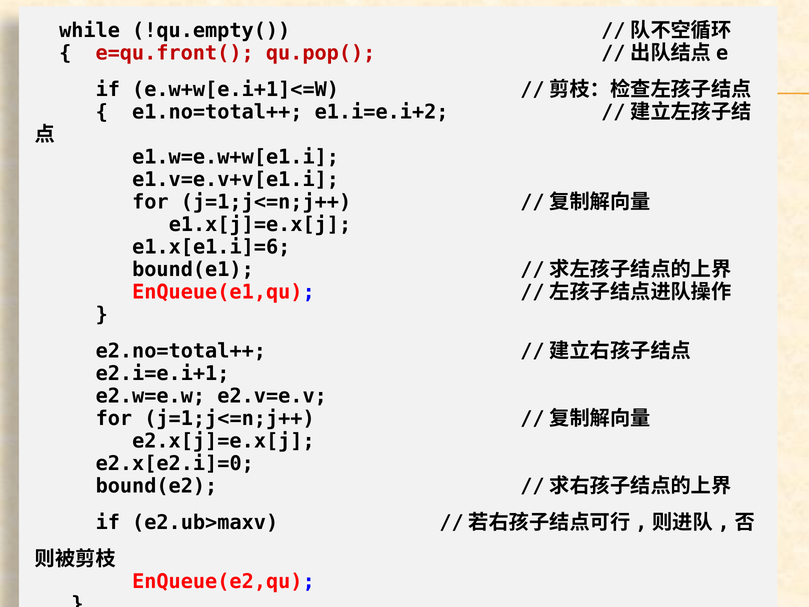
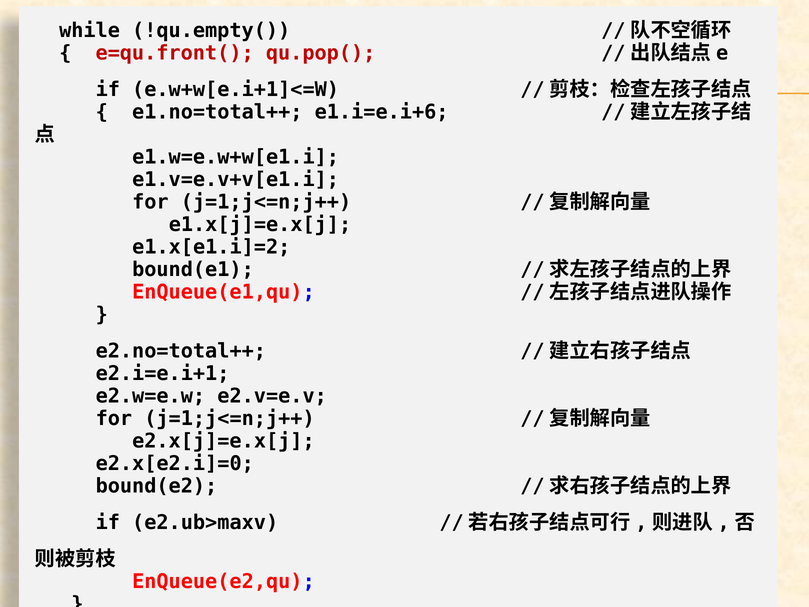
e1.i=e.i+2: e1.i=e.i+2 -> e1.i=e.i+6
e1.x[e1.i]=6: e1.x[e1.i]=6 -> e1.x[e1.i]=2
